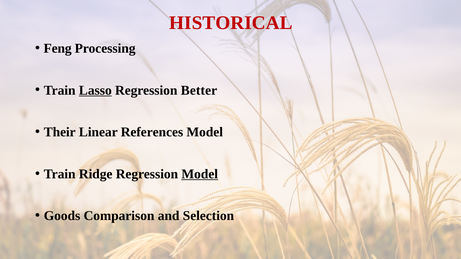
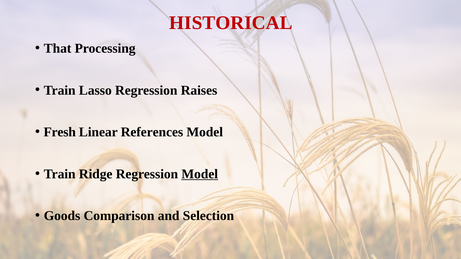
Feng: Feng -> That
Lasso underline: present -> none
Better: Better -> Raises
Their: Their -> Fresh
